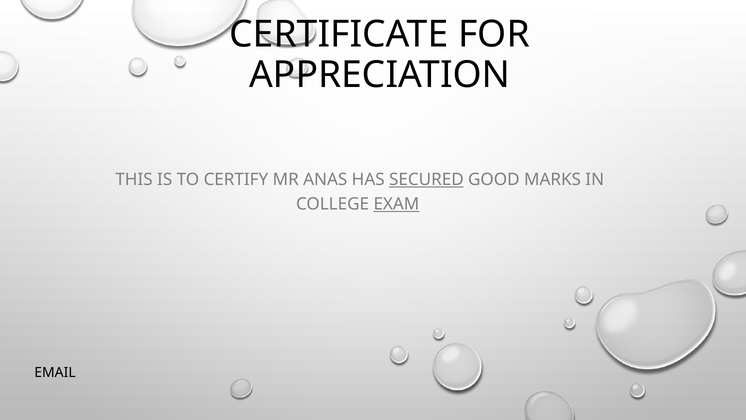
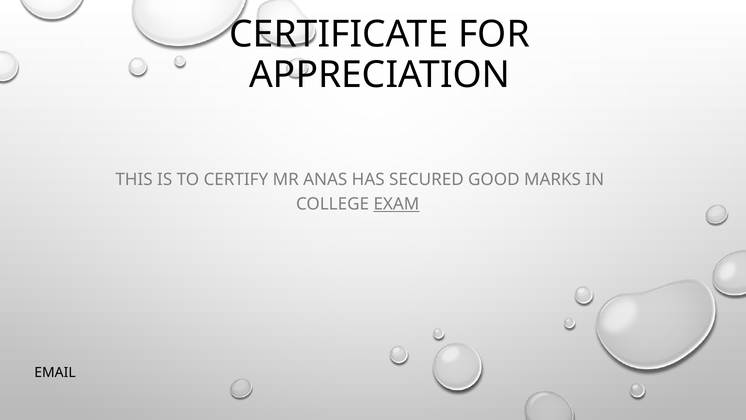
SECURED underline: present -> none
